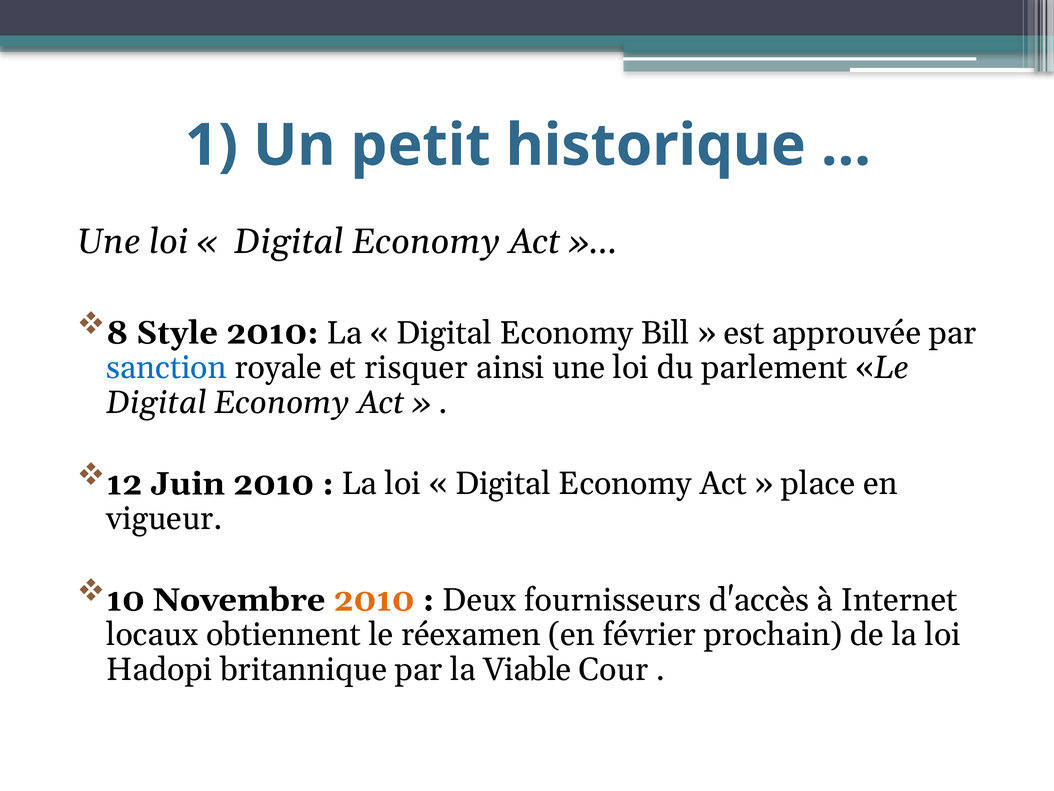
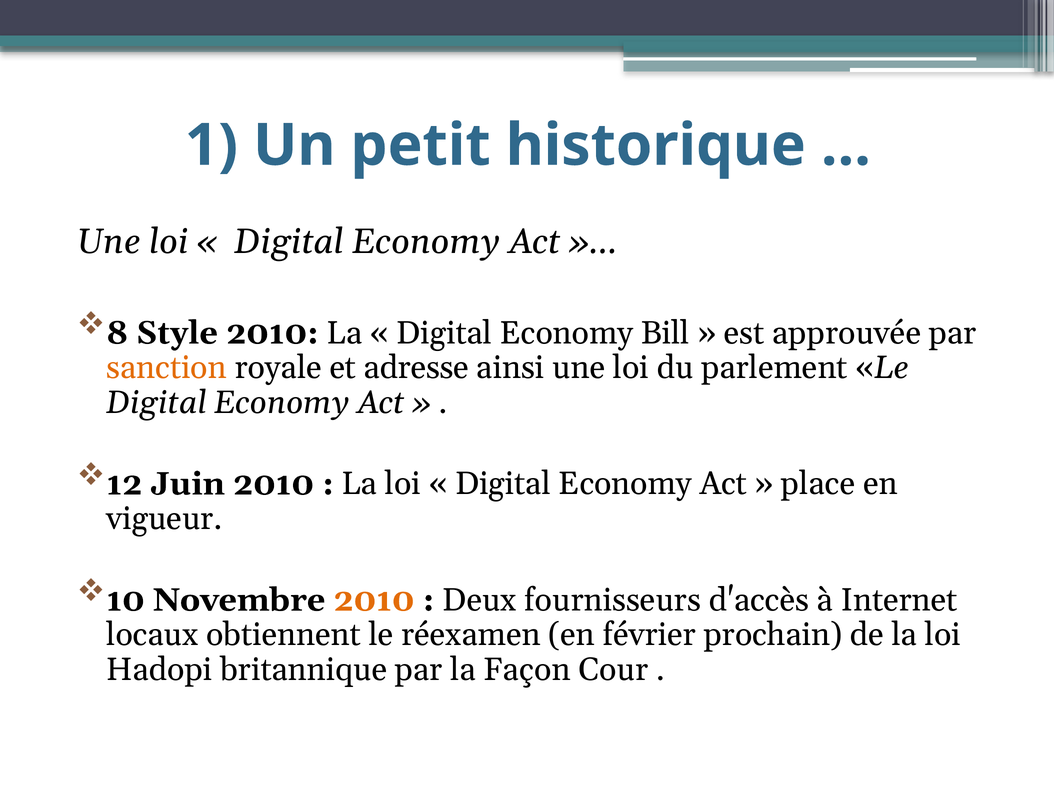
sanction colour: blue -> orange
risquer: risquer -> adresse
Viable: Viable -> Façon
